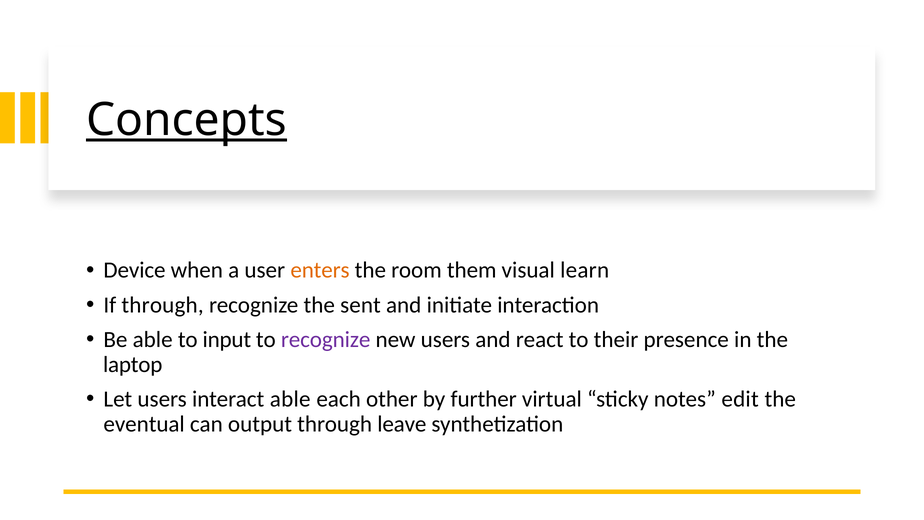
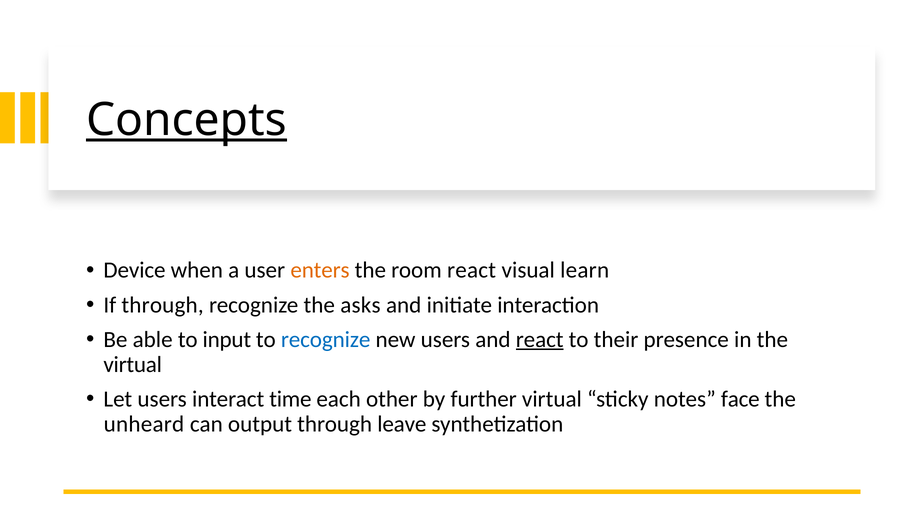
room them: them -> react
sent: sent -> asks
recognize at (326, 339) colour: purple -> blue
react at (540, 339) underline: none -> present
laptop at (133, 364): laptop -> virtual
interact able: able -> time
edit: edit -> face
eventual: eventual -> unheard
